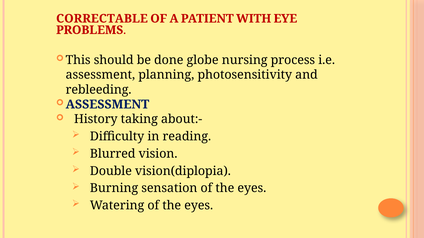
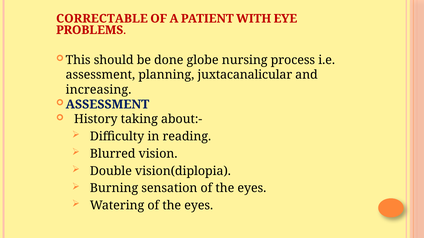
photosensitivity: photosensitivity -> juxtacanalicular
rebleeding: rebleeding -> increasing
